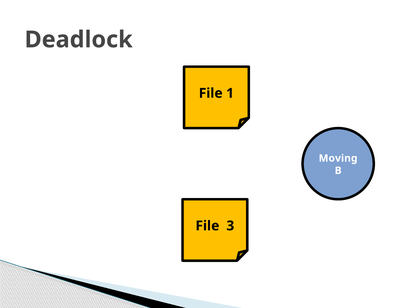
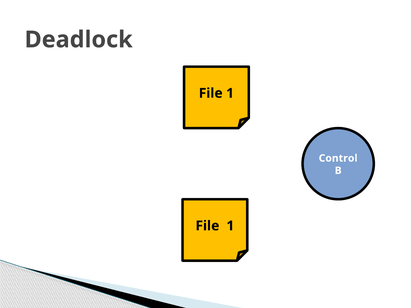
Moving: Moving -> Control
3 at (230, 226): 3 -> 1
